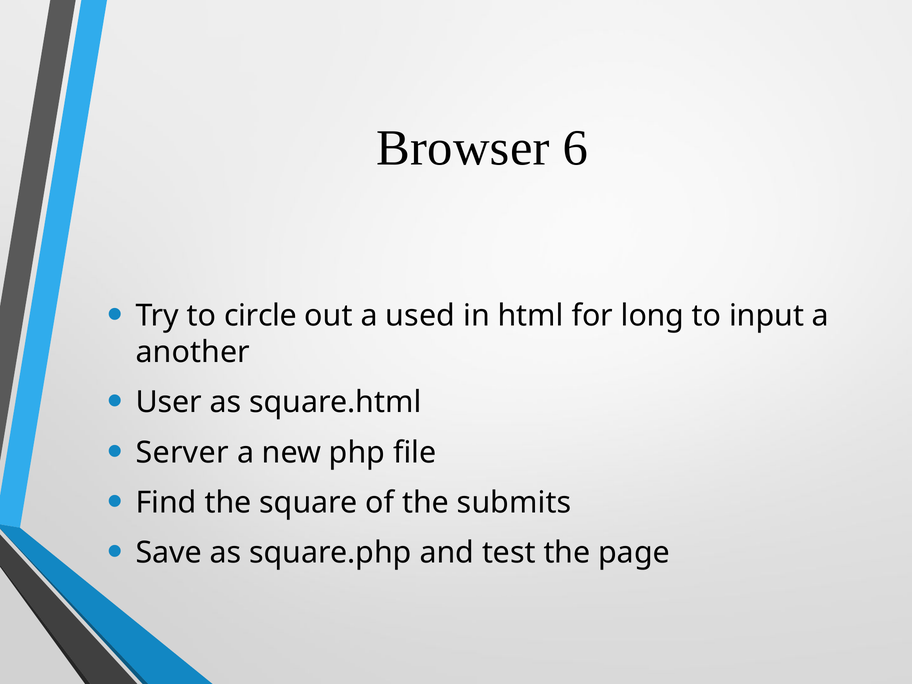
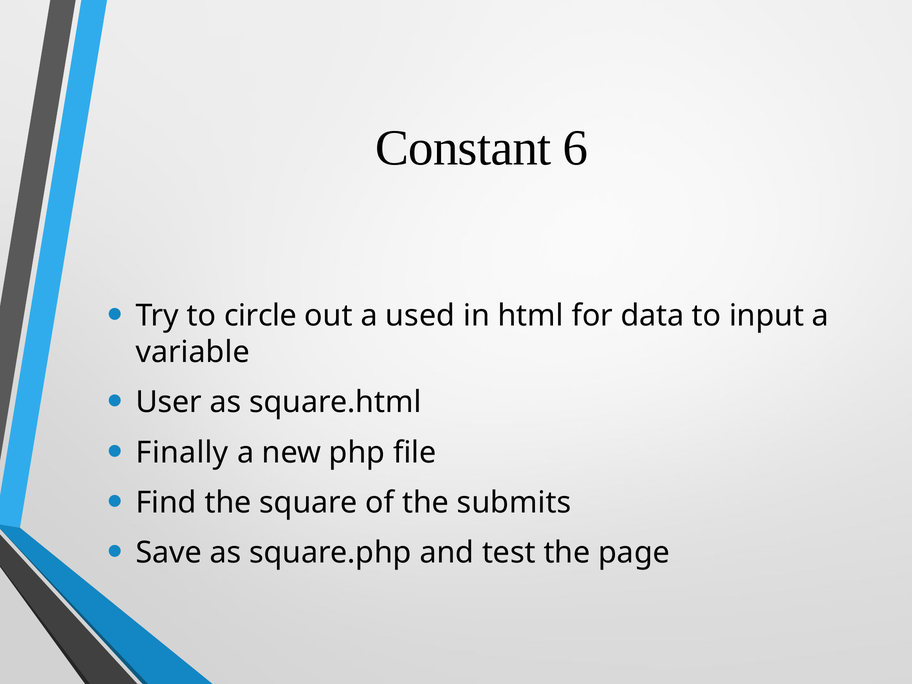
Browser: Browser -> Constant
long: long -> data
another: another -> variable
Server: Server -> Finally
